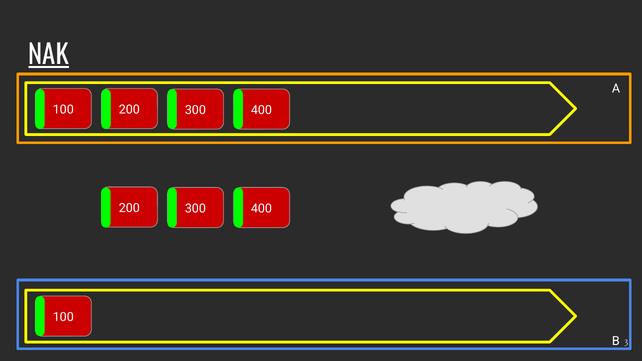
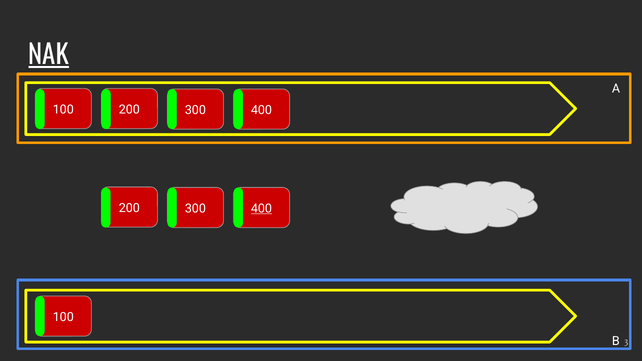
400 at (261, 208) underline: none -> present
